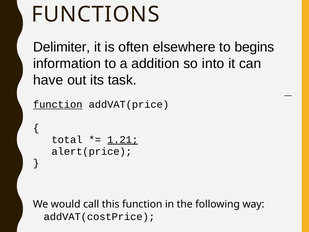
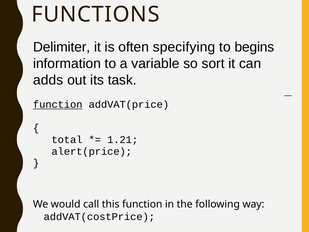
elsewhere: elsewhere -> specifying
addition: addition -> variable
into: into -> sort
have: have -> adds
1.21 underline: present -> none
